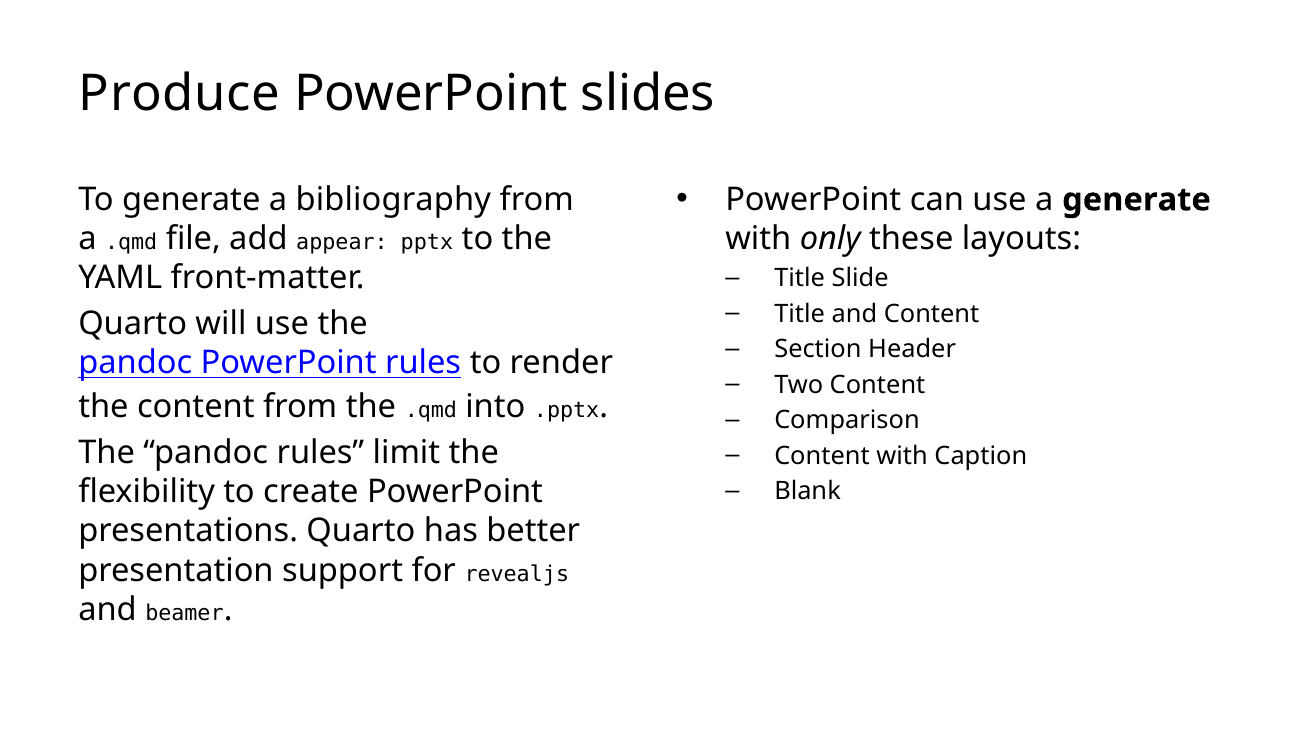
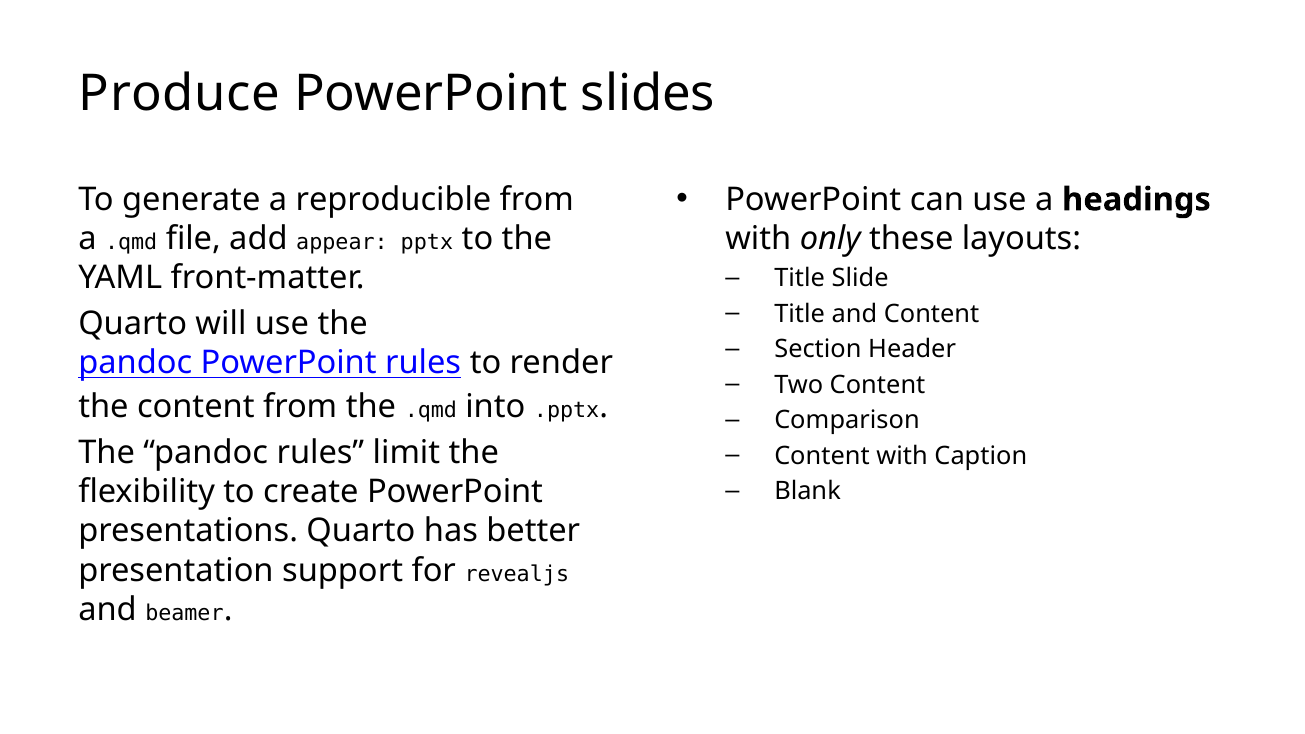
a generate: generate -> headings
bibliography: bibliography -> reproducible
